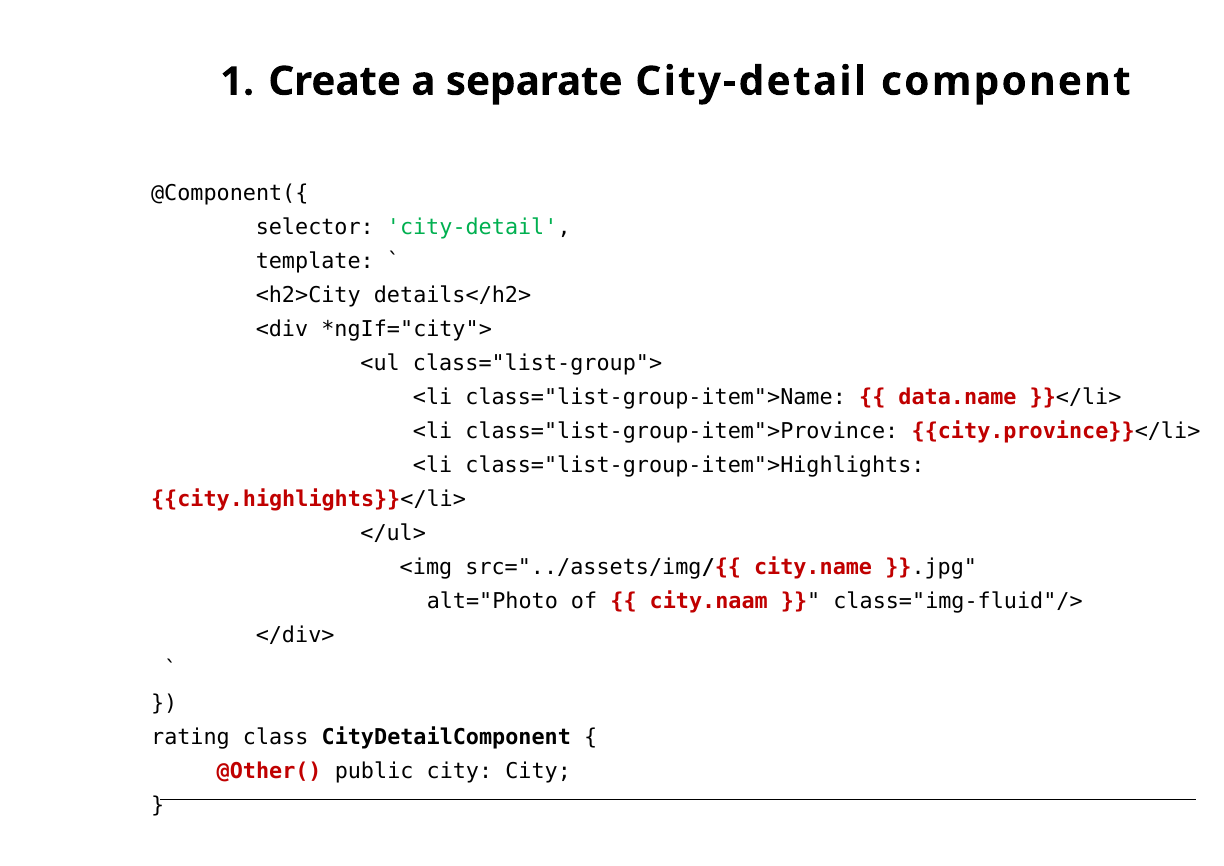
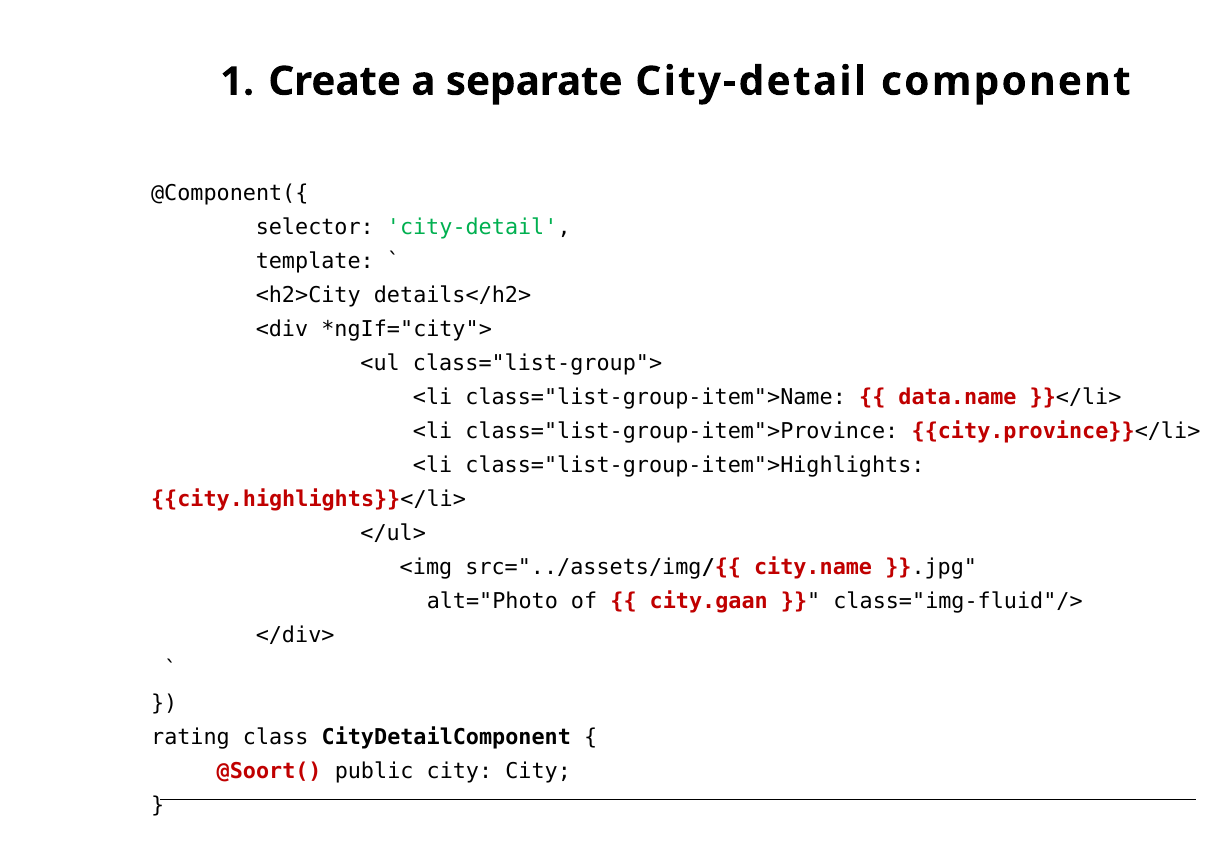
city.naam: city.naam -> city.gaan
@Other(: @Other( -> @Soort(
